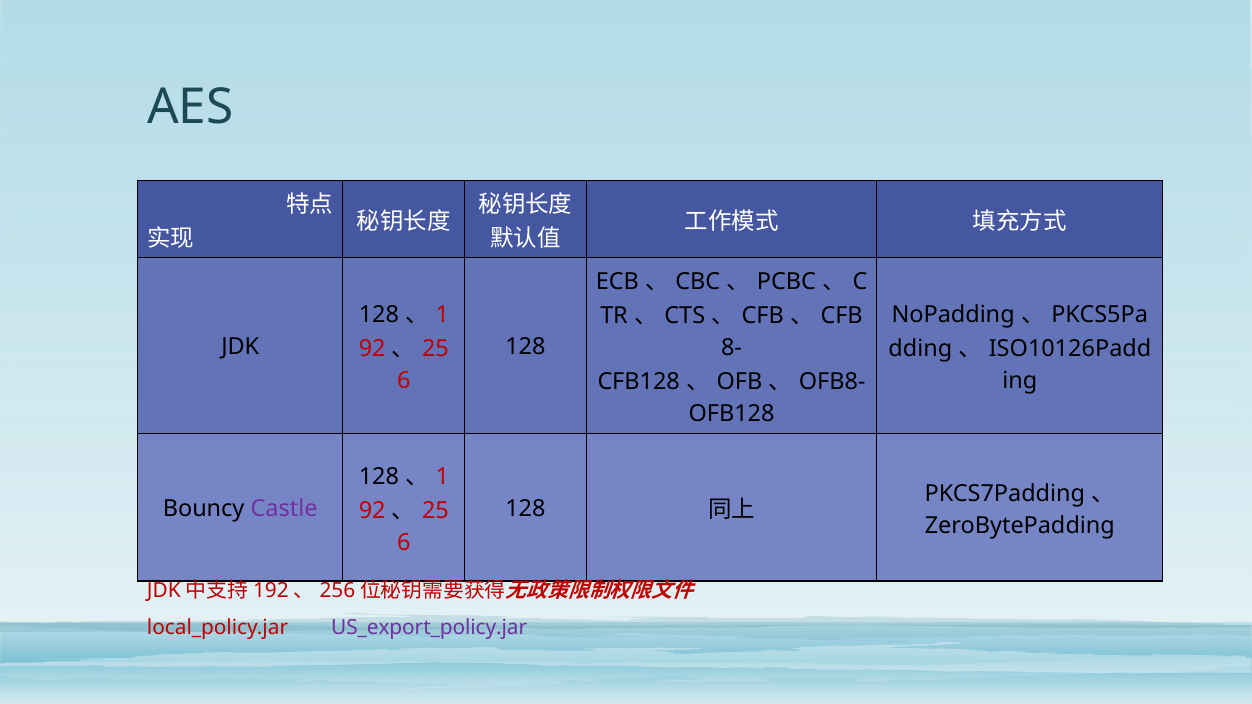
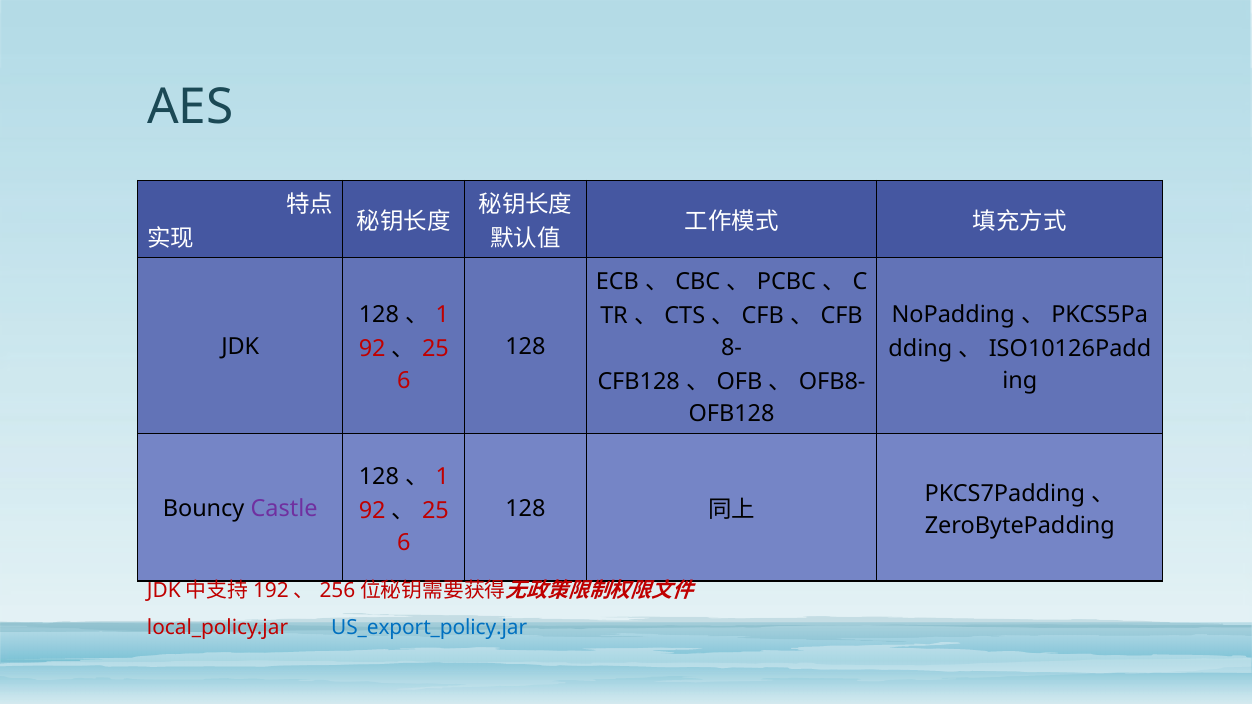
US_export_policy.jar colour: purple -> blue
